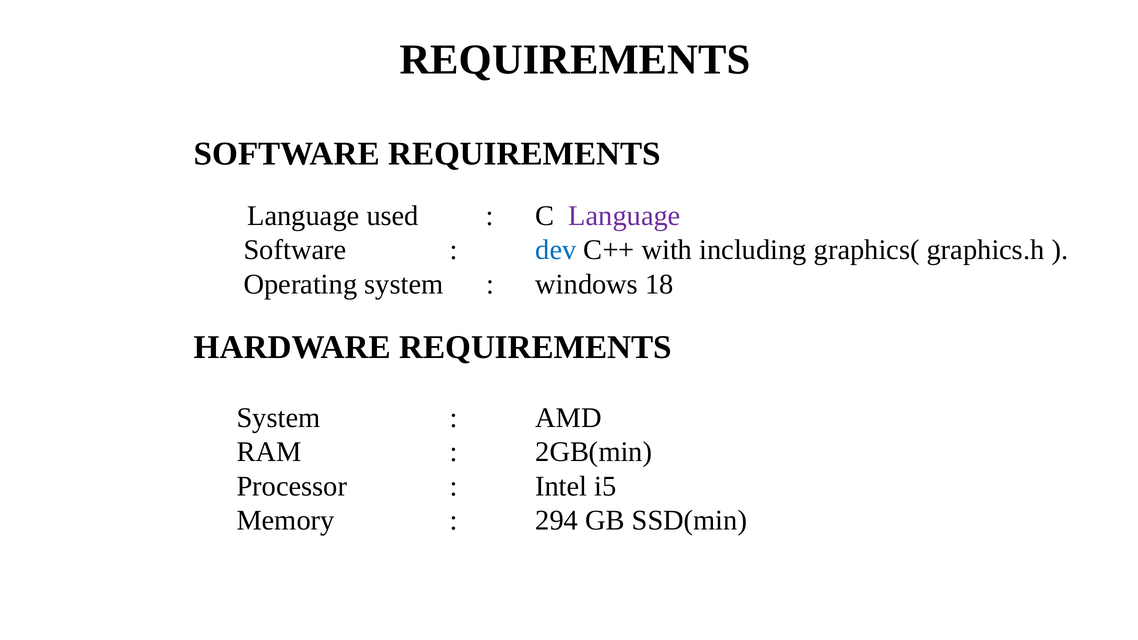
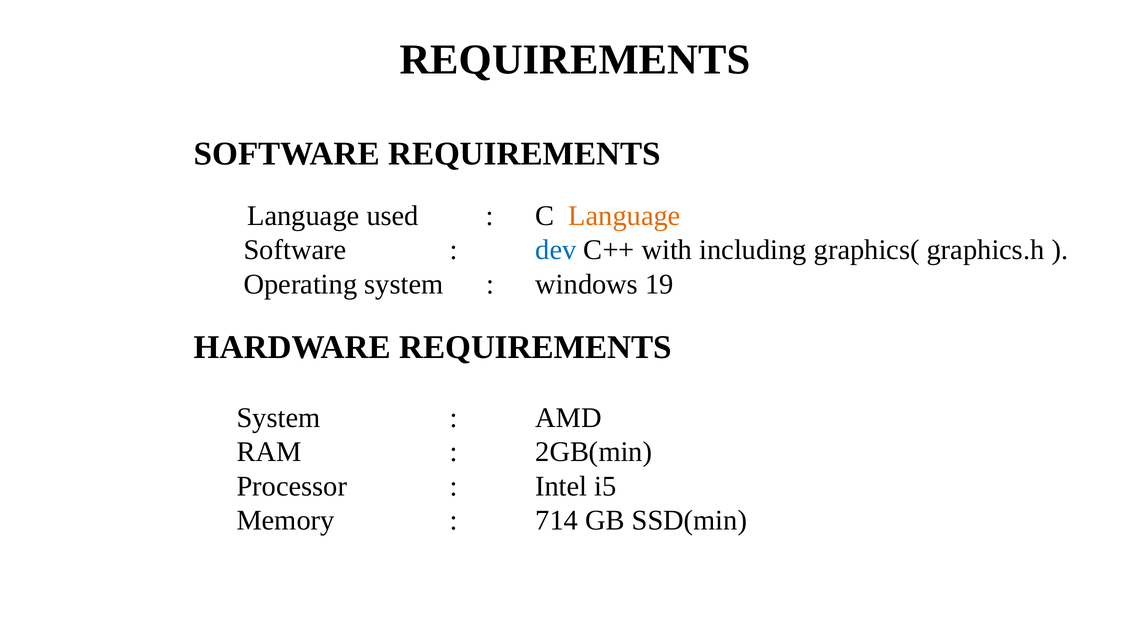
Language at (625, 216) colour: purple -> orange
18: 18 -> 19
294: 294 -> 714
